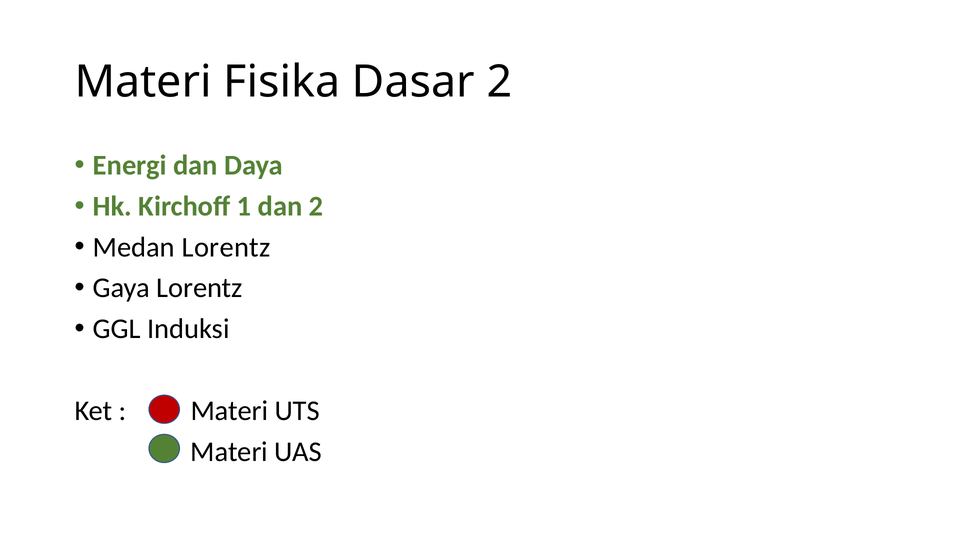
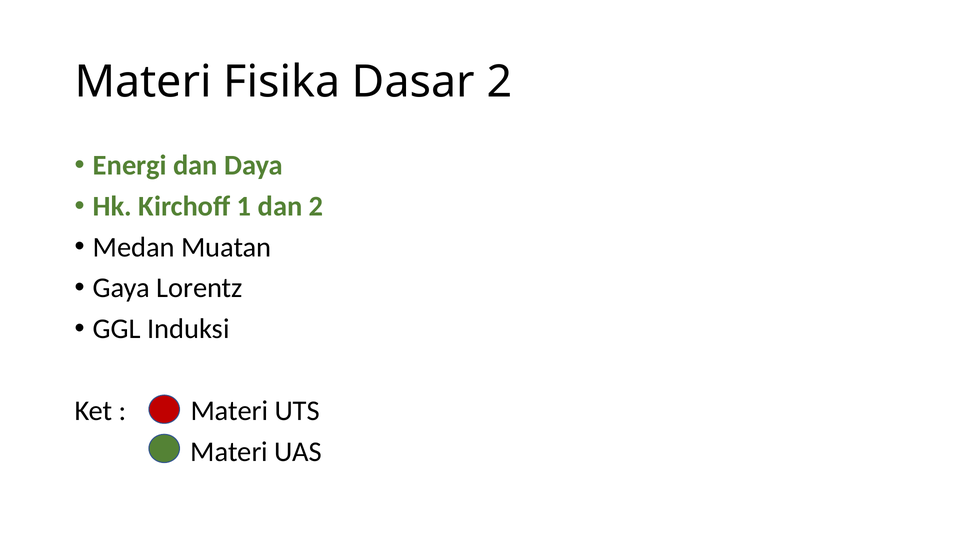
Medan Lorentz: Lorentz -> Muatan
